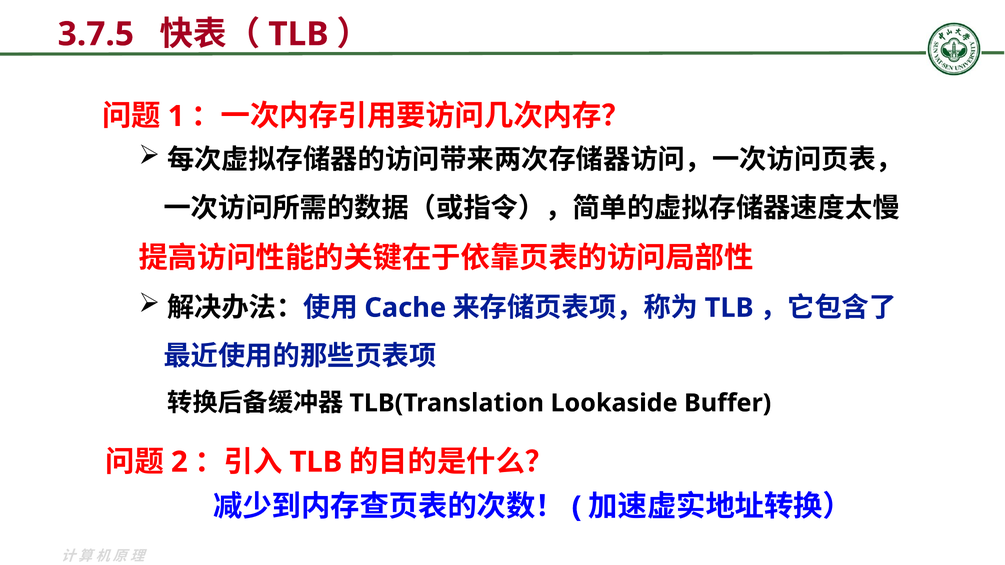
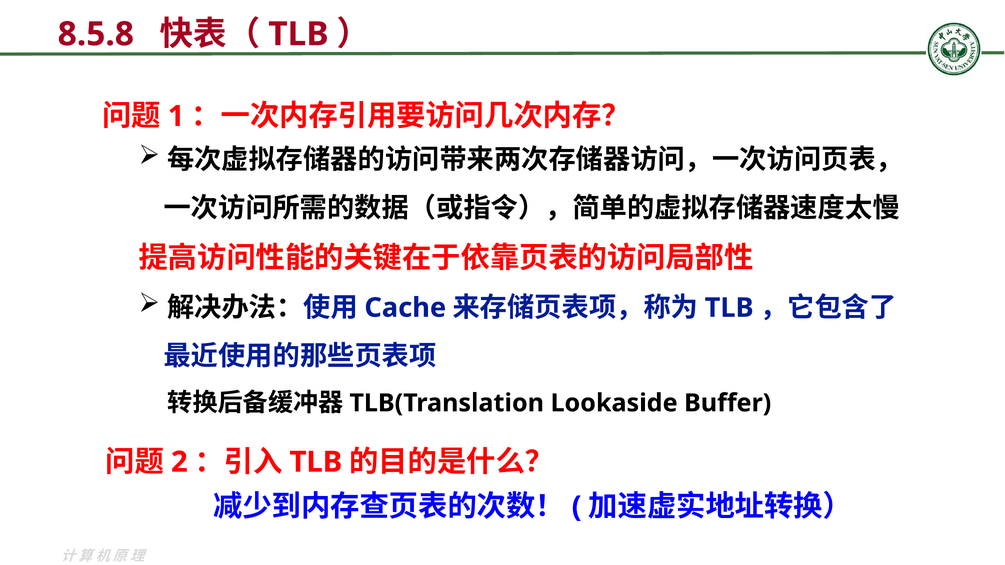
3.7.5: 3.7.5 -> 8.5.8
